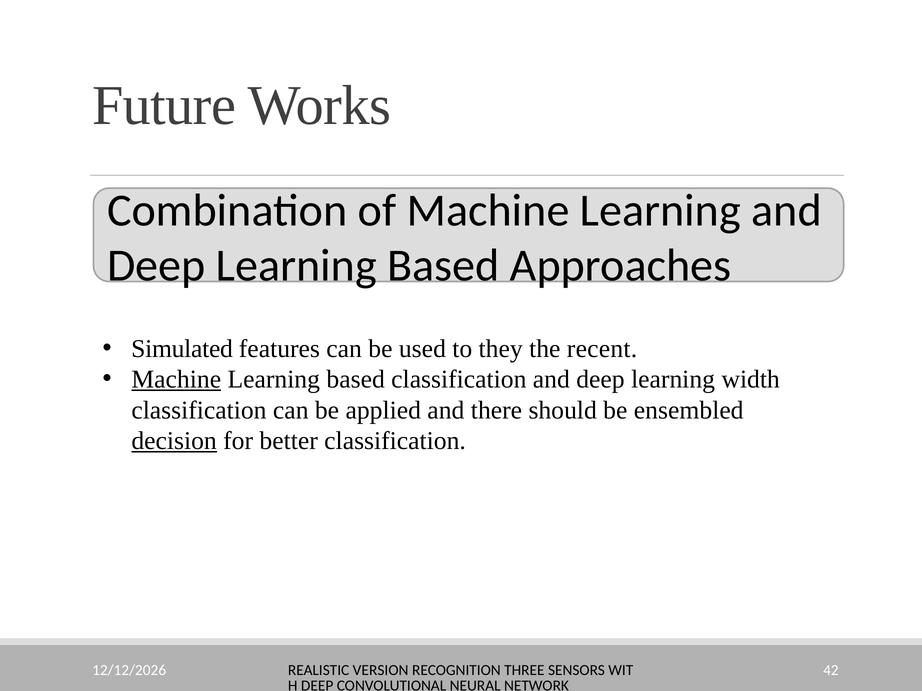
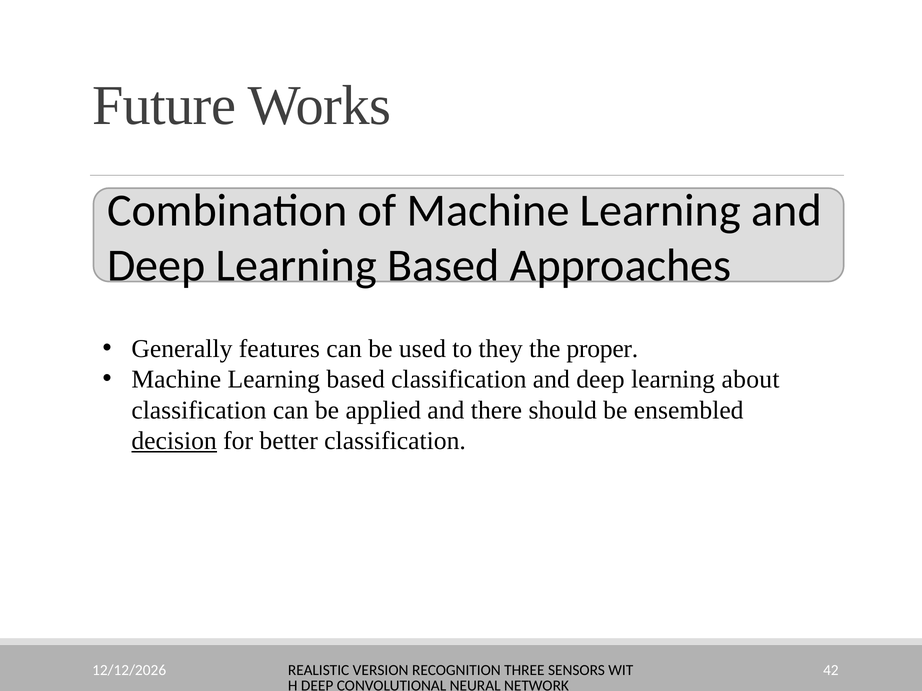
Simulated: Simulated -> Generally
recent: recent -> proper
Machine at (176, 380) underline: present -> none
width: width -> about
